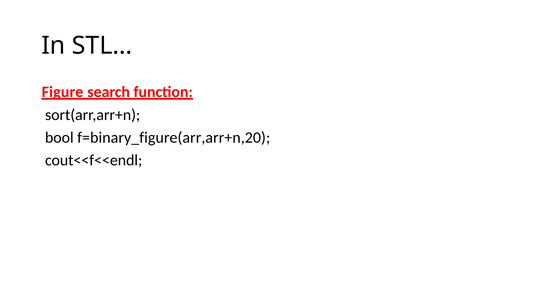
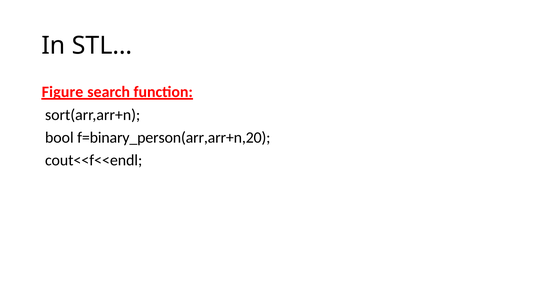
f=binary_figure(arr,arr+n,20: f=binary_figure(arr,arr+n,20 -> f=binary_person(arr,arr+n,20
